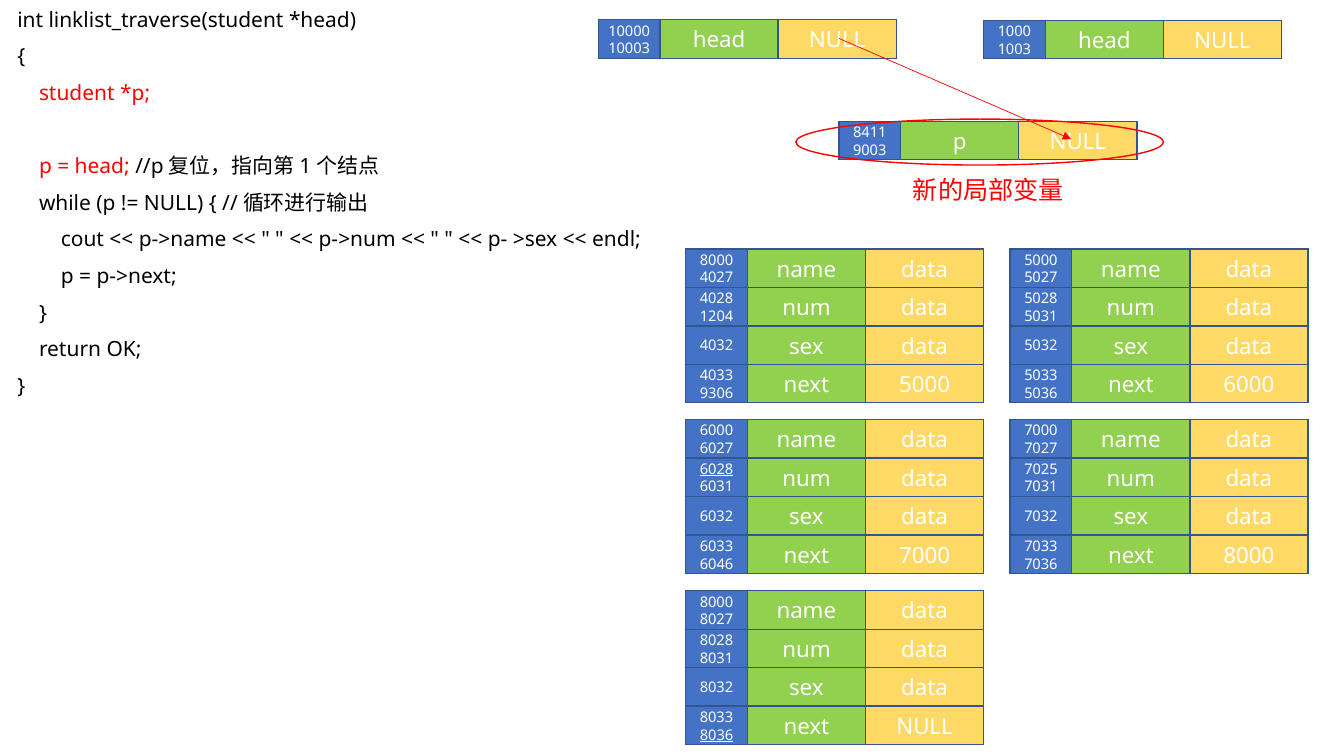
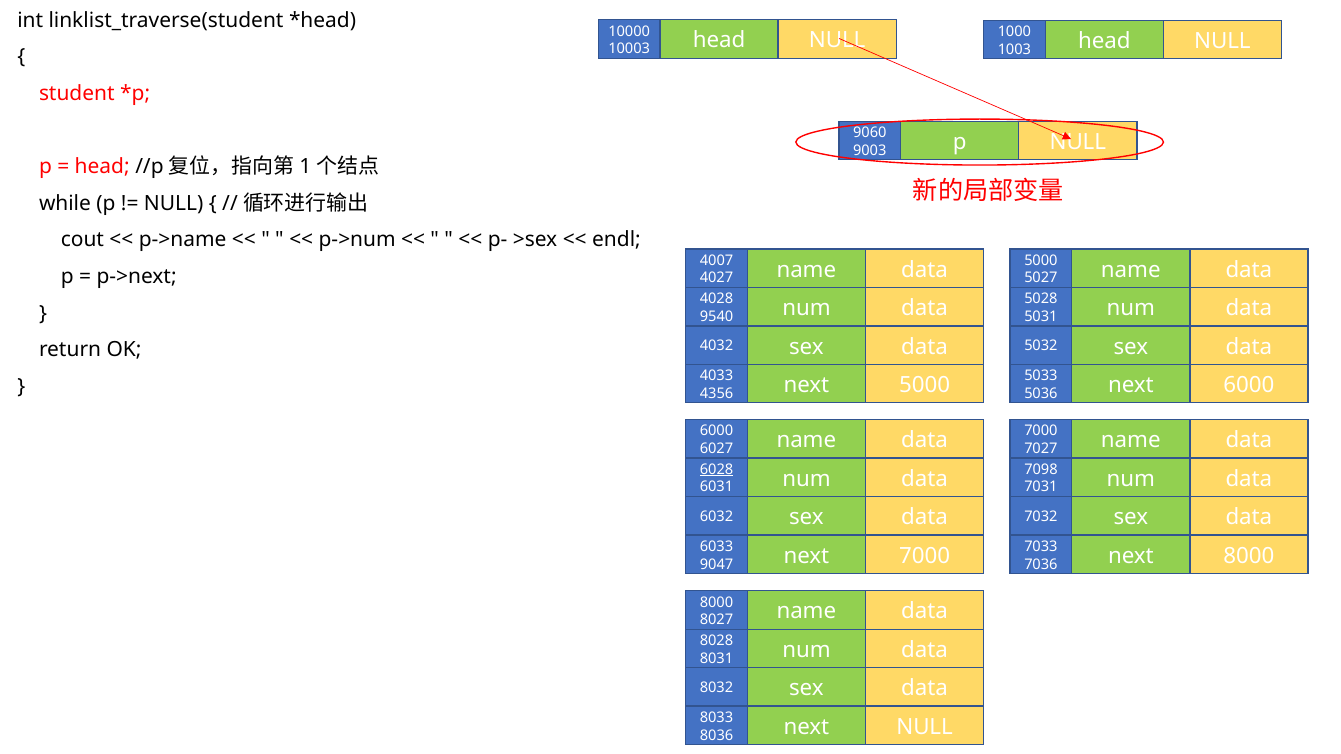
8411: 8411 -> 9060
8000 at (717, 260): 8000 -> 4007
1204: 1204 -> 9540
9306: 9306 -> 4356
7025: 7025 -> 7098
6046: 6046 -> 9047
8036 underline: present -> none
